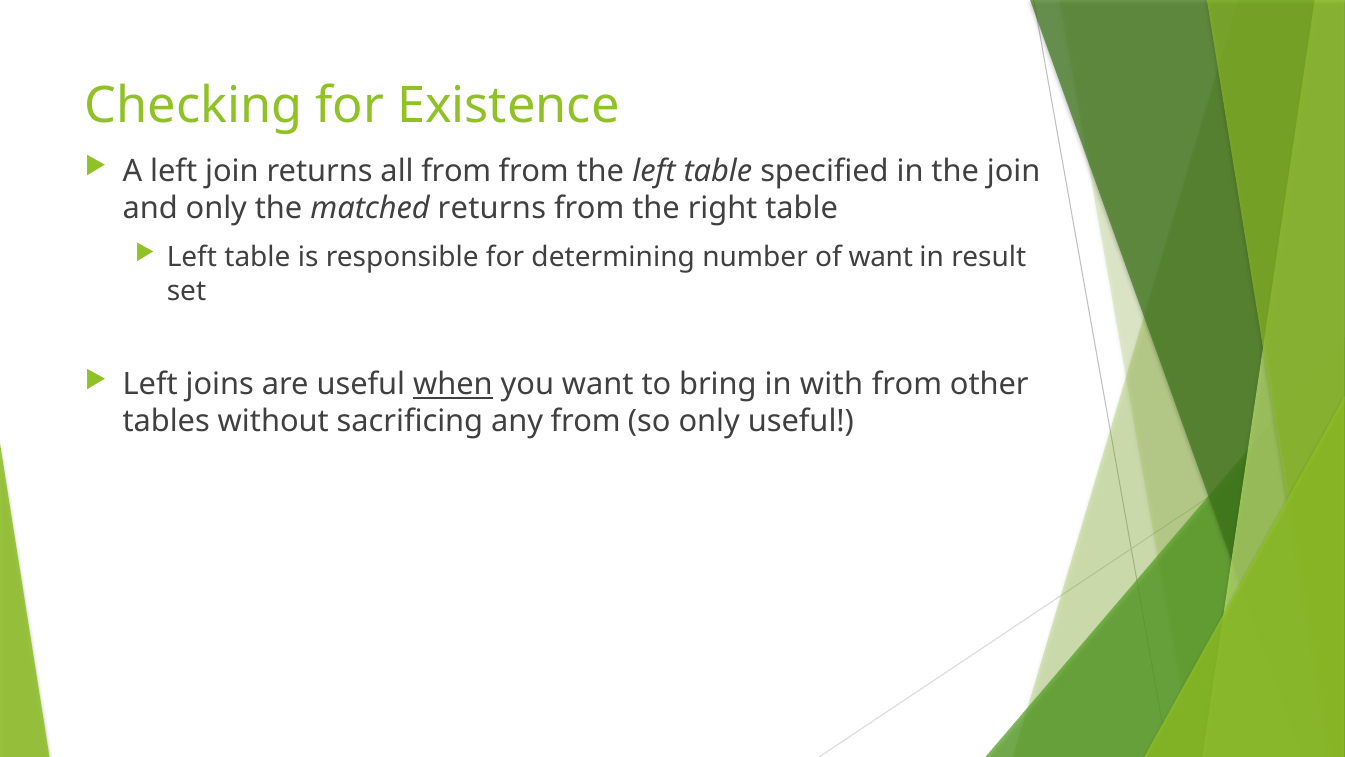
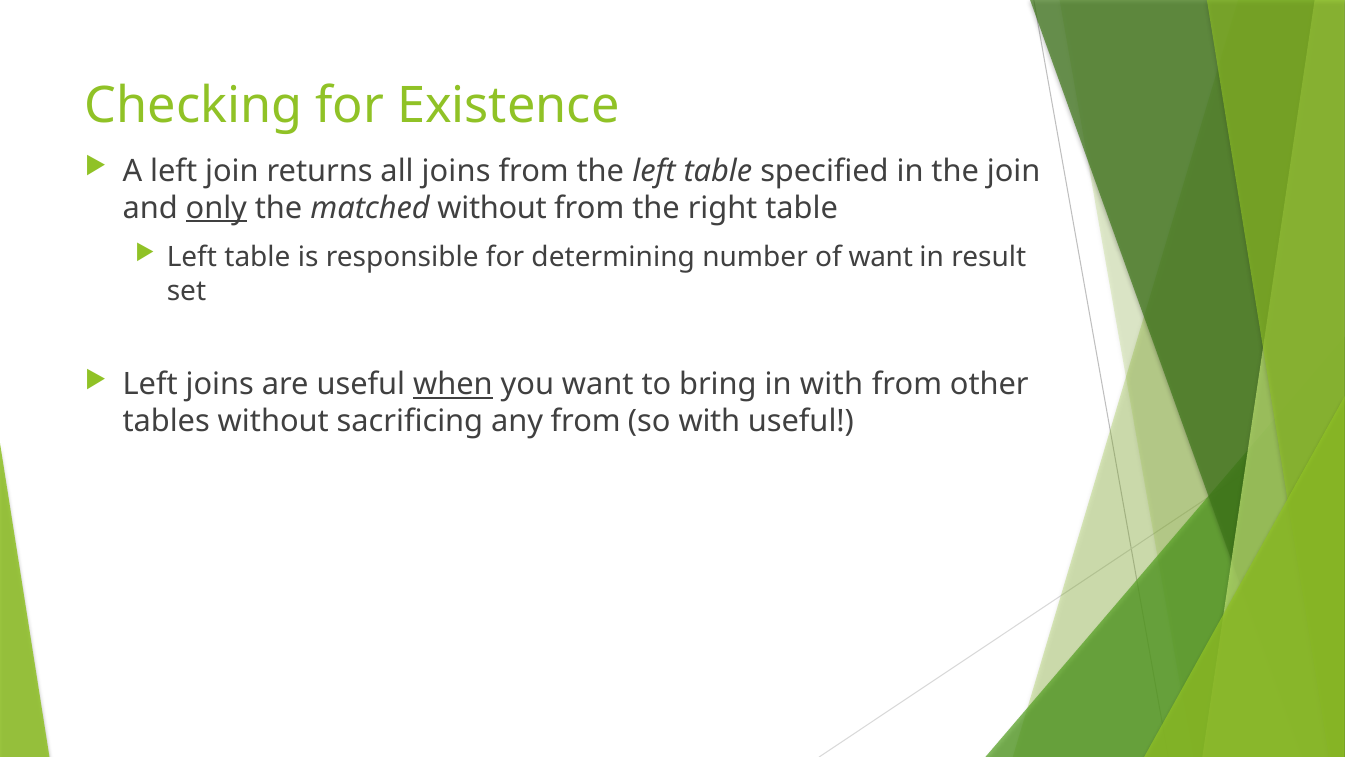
all from: from -> joins
only at (216, 208) underline: none -> present
matched returns: returns -> without
so only: only -> with
